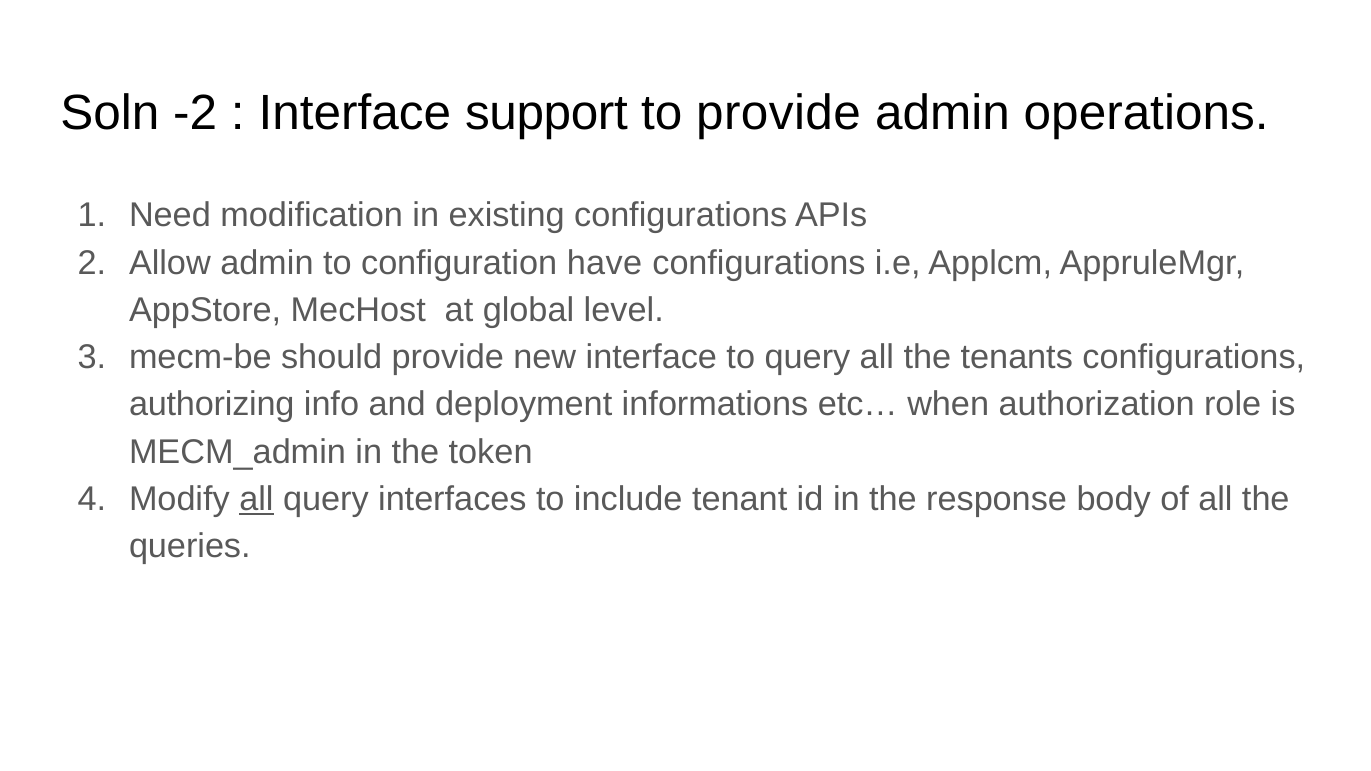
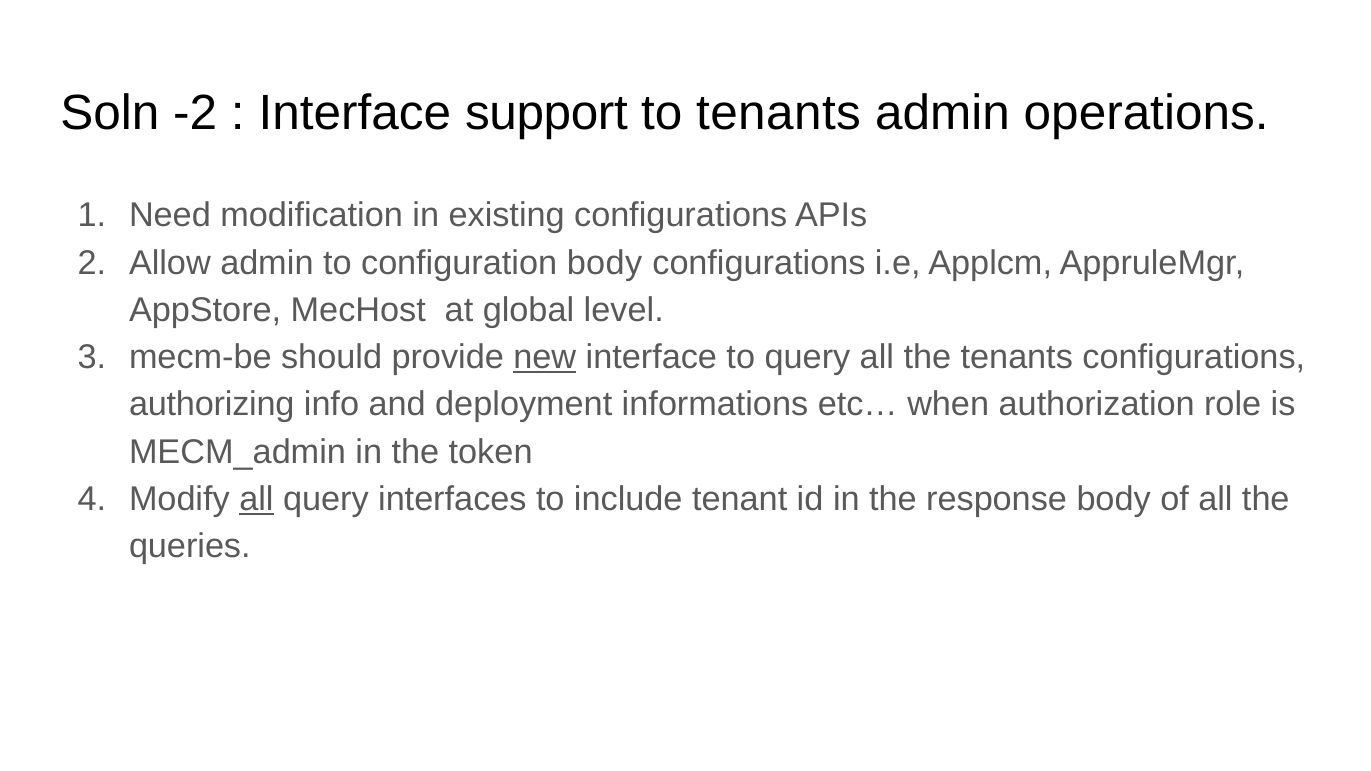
to provide: provide -> tenants
configuration have: have -> body
new underline: none -> present
